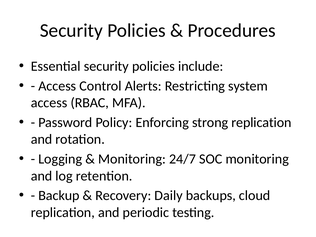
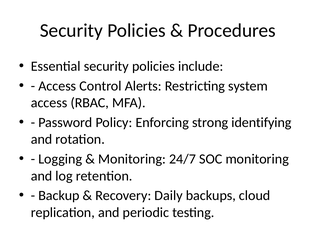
strong replication: replication -> identifying
